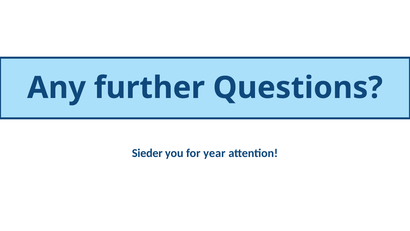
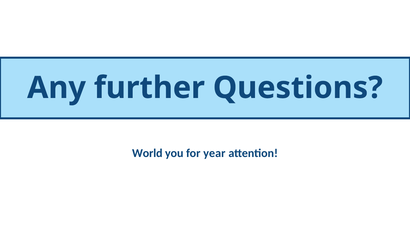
Sieder: Sieder -> World
